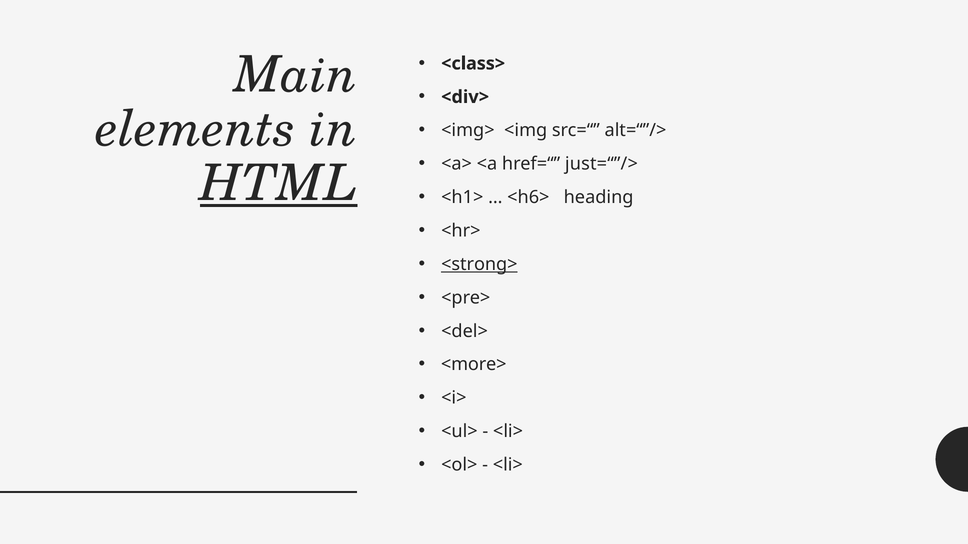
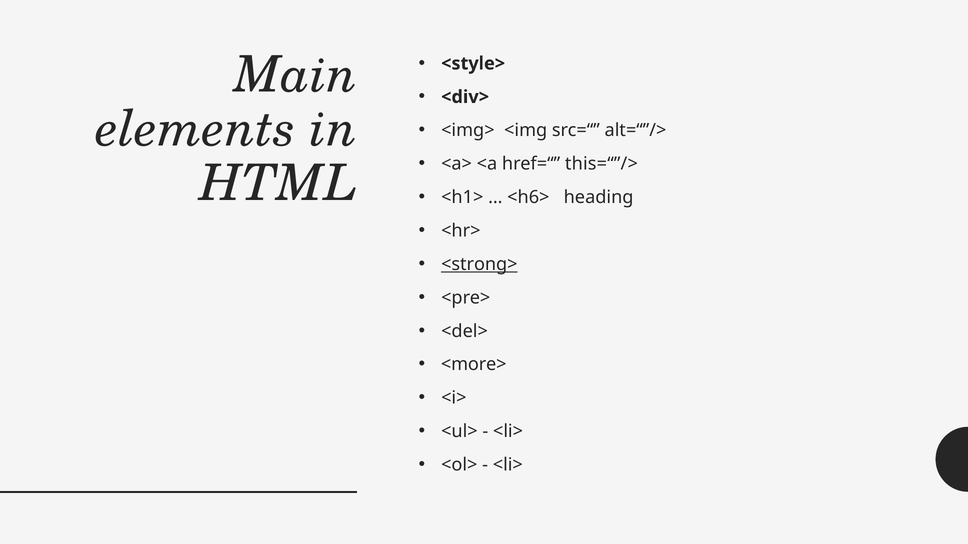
<class>: <class> -> <style>
just=“”/>: just=“”/> -> this=“”/>
HTML underline: present -> none
